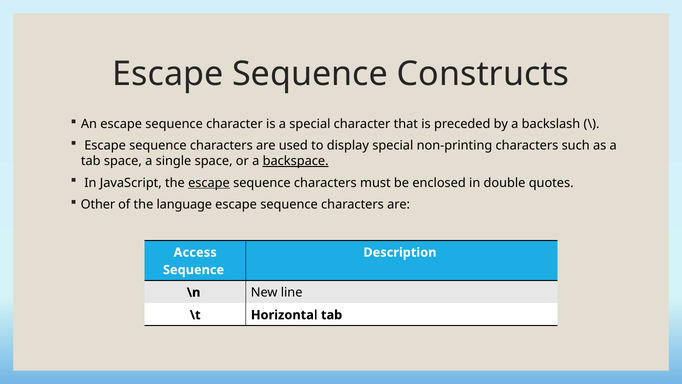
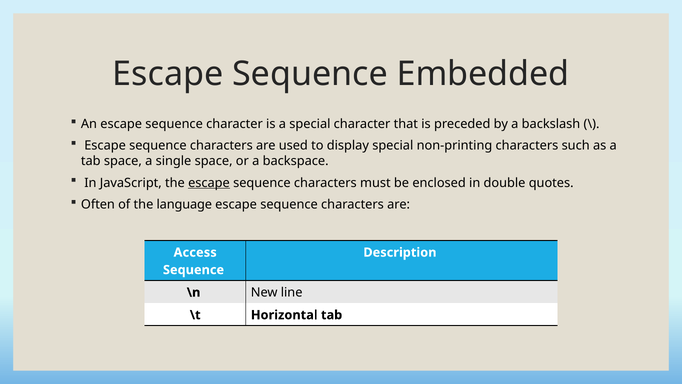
Constructs: Constructs -> Embedded
backspace underline: present -> none
Other: Other -> Often
